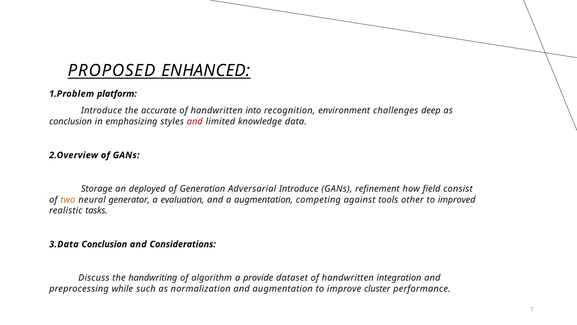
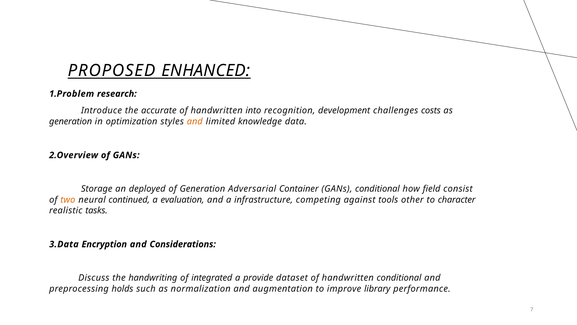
platform: platform -> research
environment: environment -> development
deep: deep -> costs
conclusion at (71, 121): conclusion -> generation
emphasizing: emphasizing -> optimization
and at (195, 121) colour: red -> orange
Adversarial Introduce: Introduce -> Container
GANs refinement: refinement -> conditional
generator: generator -> continued
a augmentation: augmentation -> infrastructure
improved: improved -> character
3.Data Conclusion: Conclusion -> Encryption
algorithm: algorithm -> integrated
handwritten integration: integration -> conditional
while: while -> holds
cluster: cluster -> library
